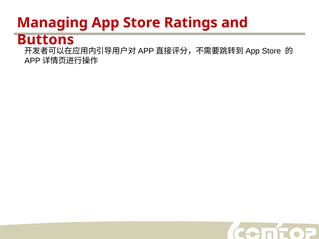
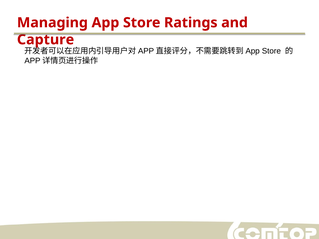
Buttons: Buttons -> Capture
